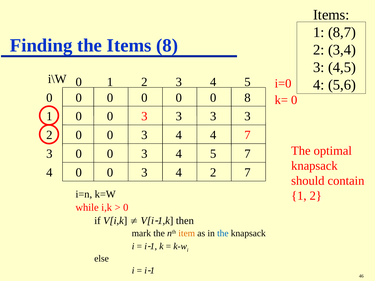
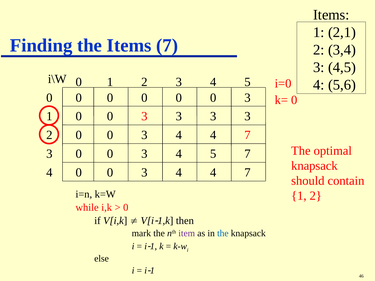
8,7: 8,7 -> 2,1
Items 8: 8 -> 7
0 0 8: 8 -> 3
2 at (213, 173): 2 -> 4
item colour: orange -> purple
